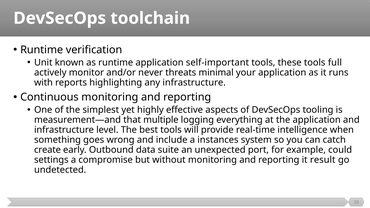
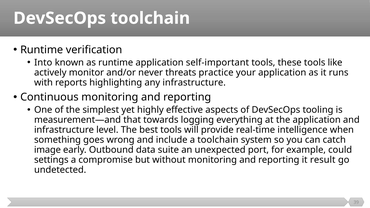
Unit: Unit -> Into
full: full -> like
minimal: minimal -> practice
multiple: multiple -> towards
a instances: instances -> toolchain
create: create -> image
